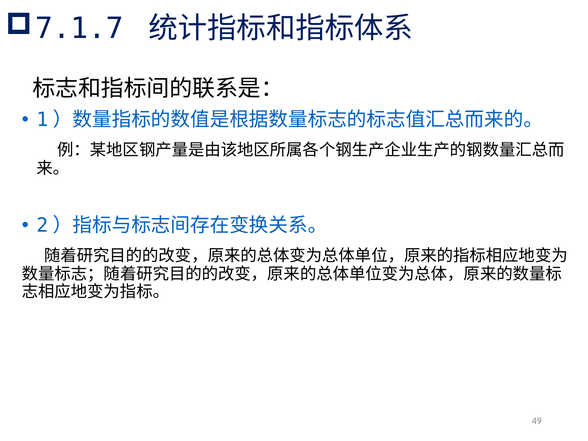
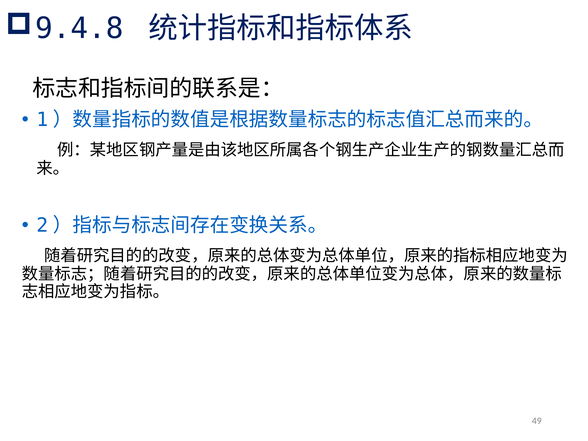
7.1.7: 7.1.7 -> 9.4.8
